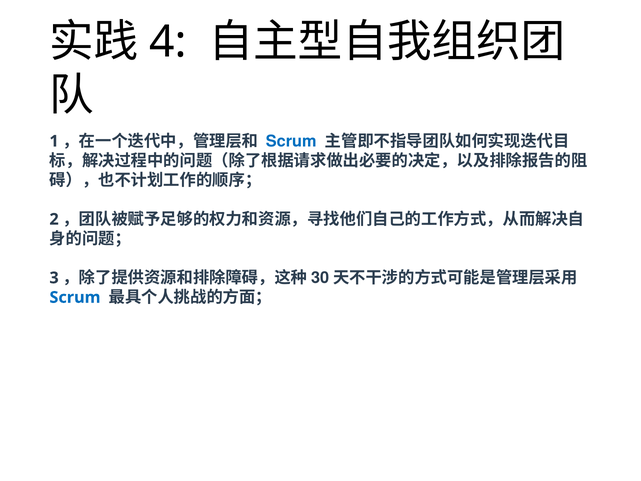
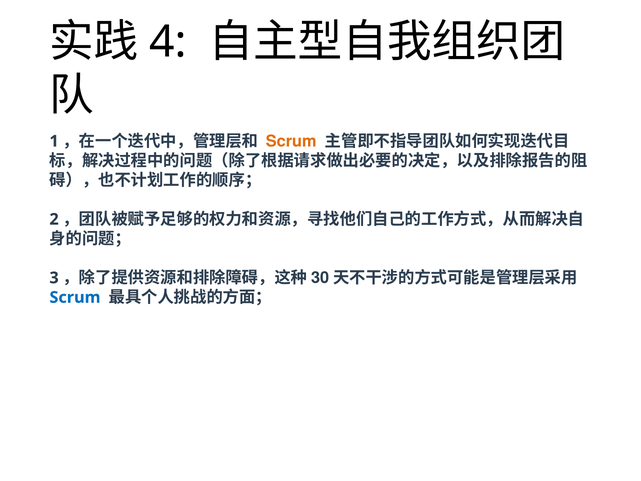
Scrum at (291, 141) colour: blue -> orange
